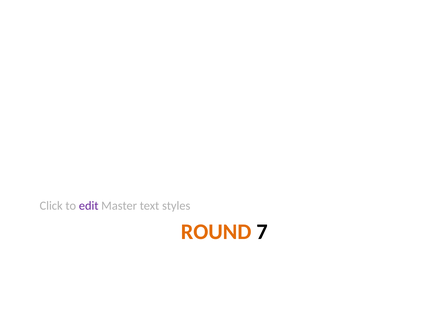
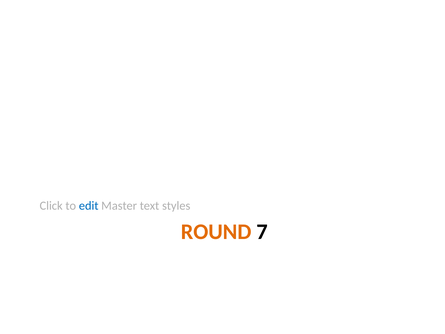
edit colour: purple -> blue
